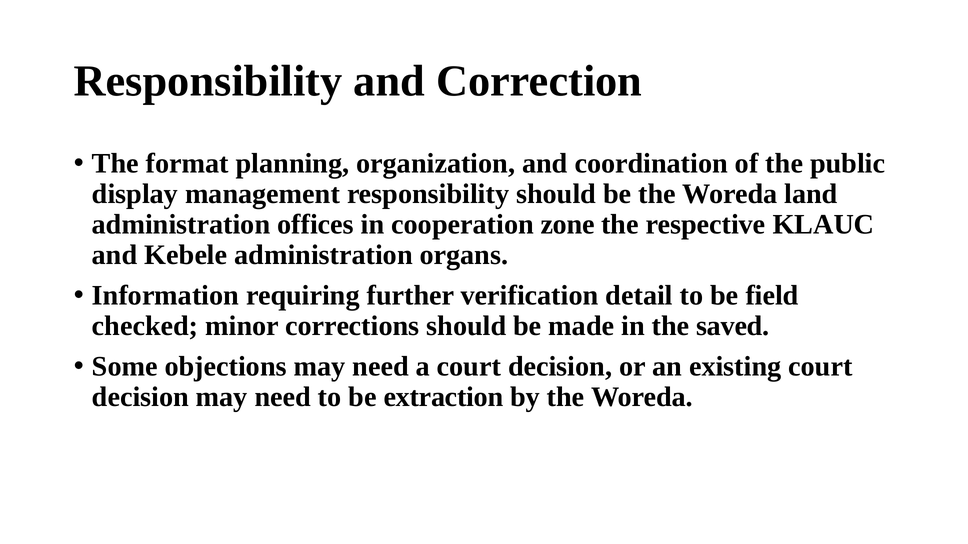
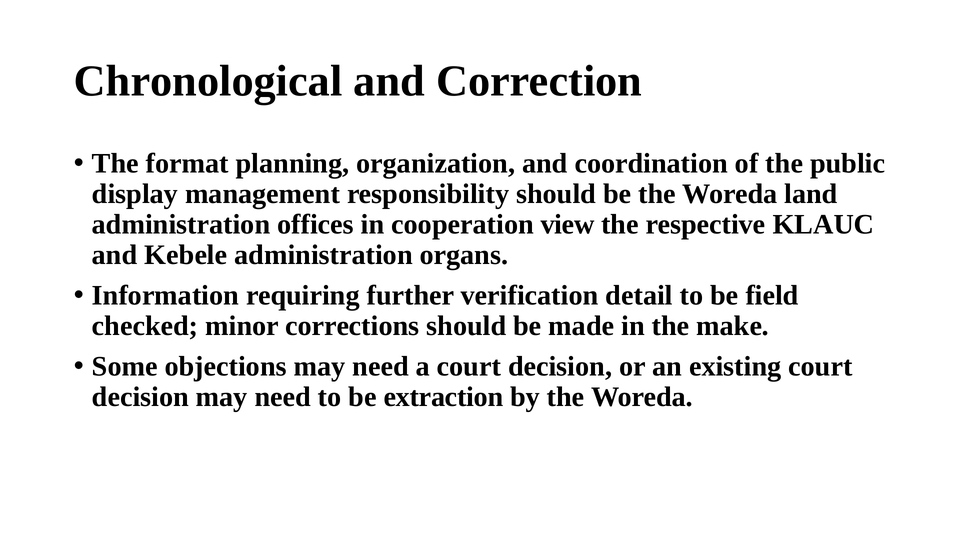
Responsibility at (208, 81): Responsibility -> Chronological
zone: zone -> view
saved: saved -> make
